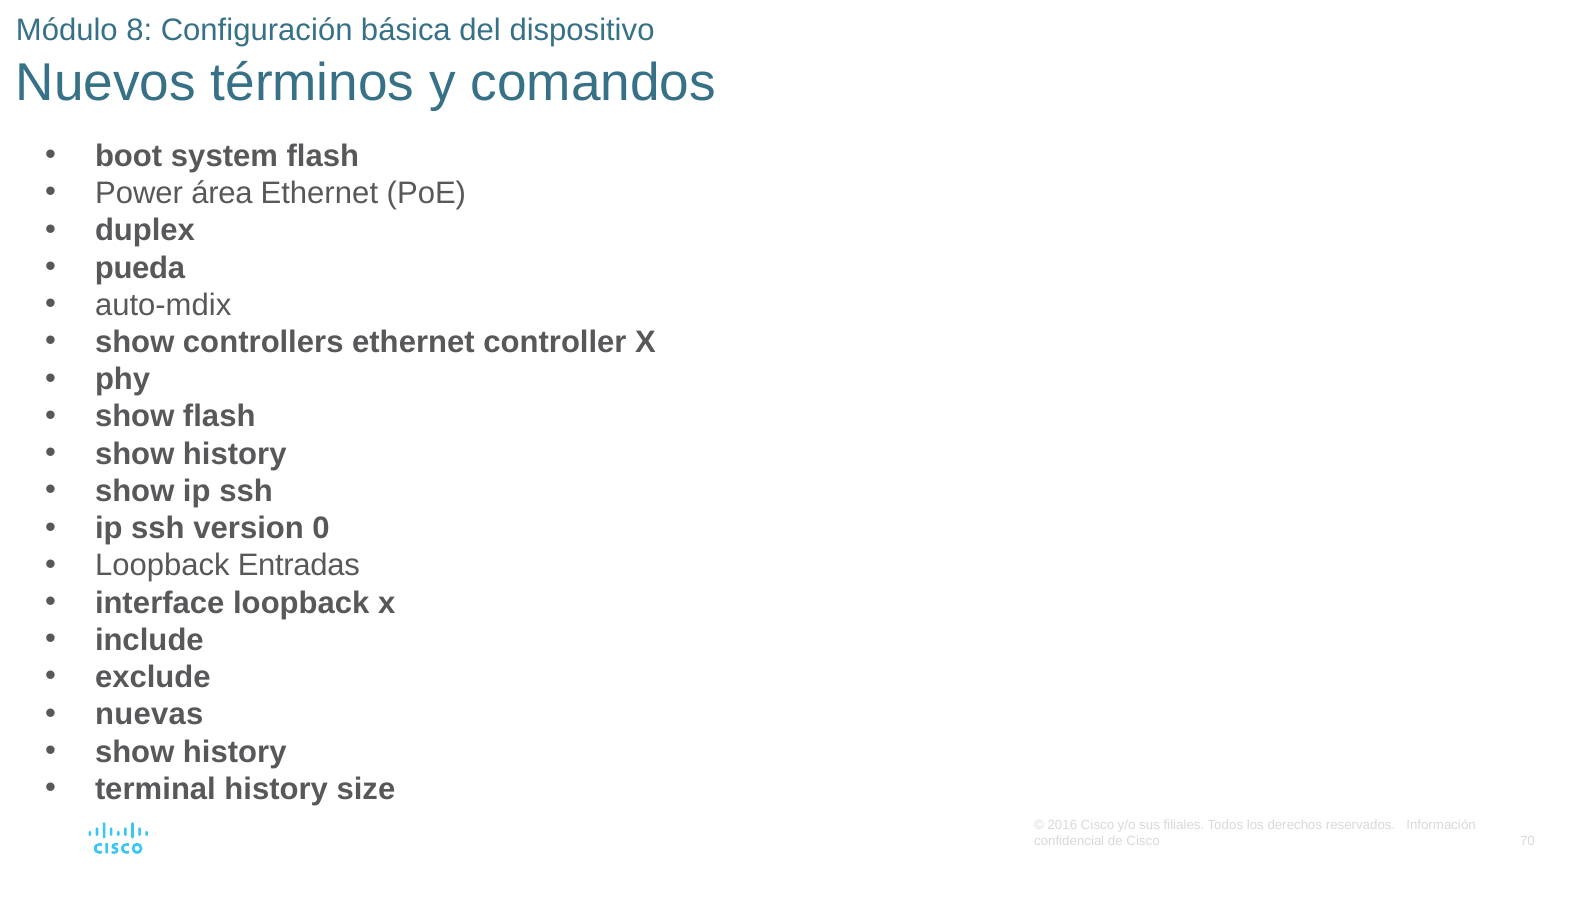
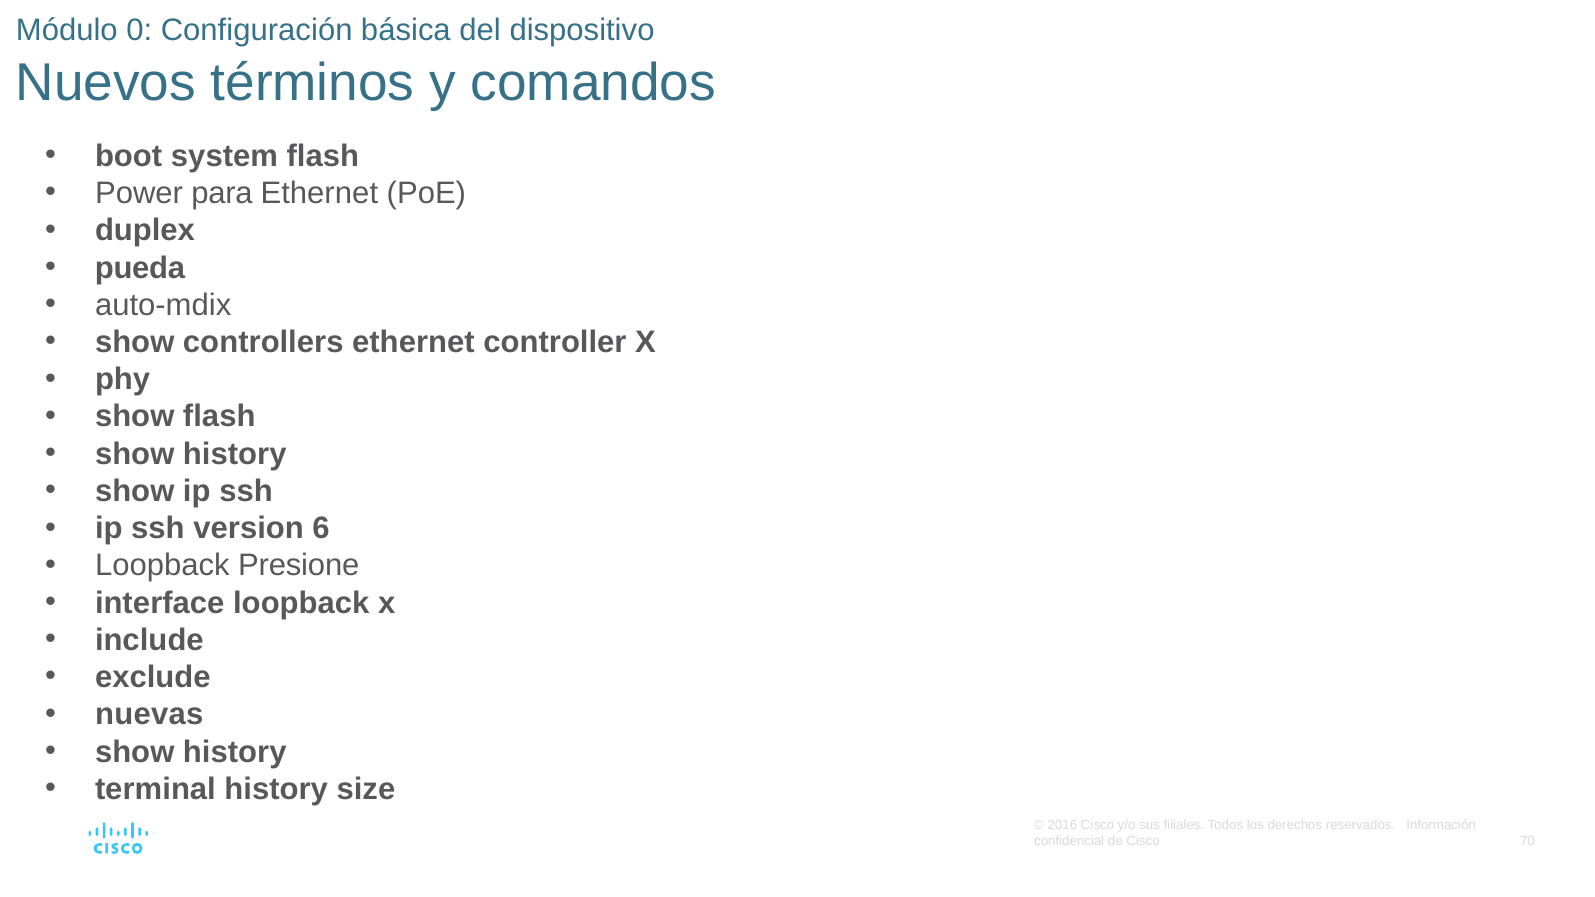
8: 8 -> 0
área: área -> para
0: 0 -> 6
Entradas: Entradas -> Presione
